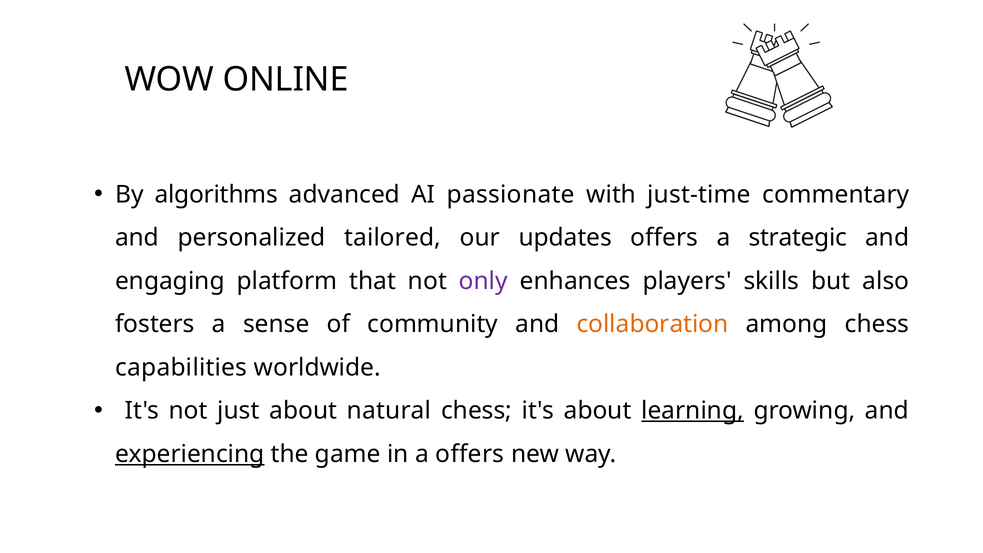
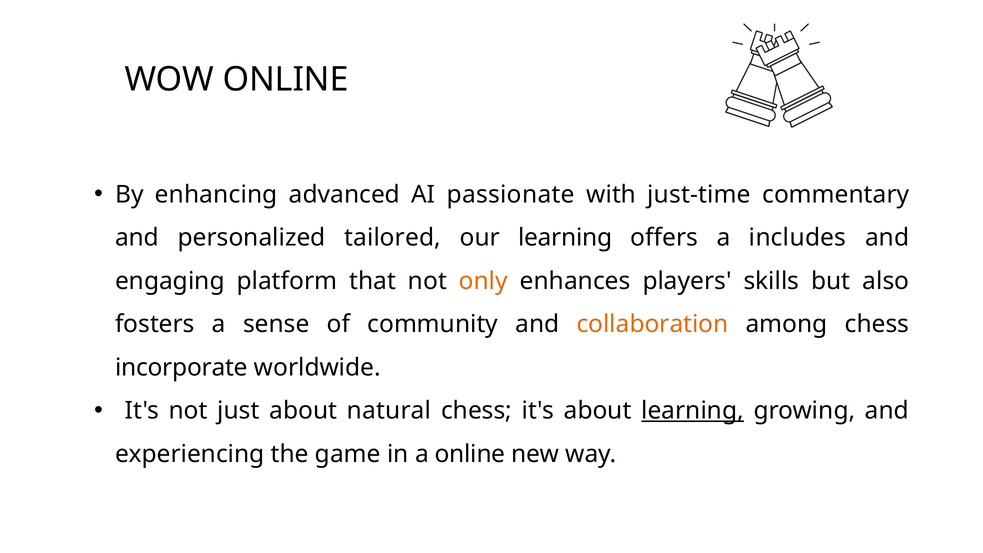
algorithms: algorithms -> enhancing
our updates: updates -> learning
strategic: strategic -> includes
only colour: purple -> orange
capabilities: capabilities -> incorporate
experiencing underline: present -> none
a offers: offers -> online
